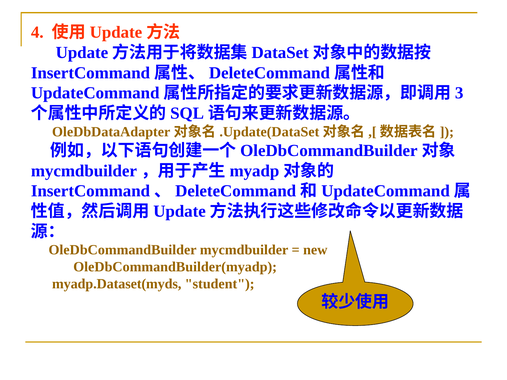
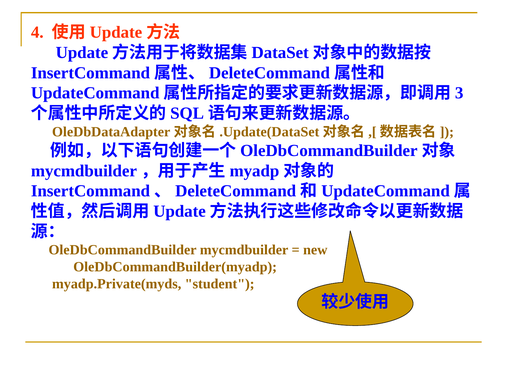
myadp.Dataset(myds: myadp.Dataset(myds -> myadp.Private(myds
